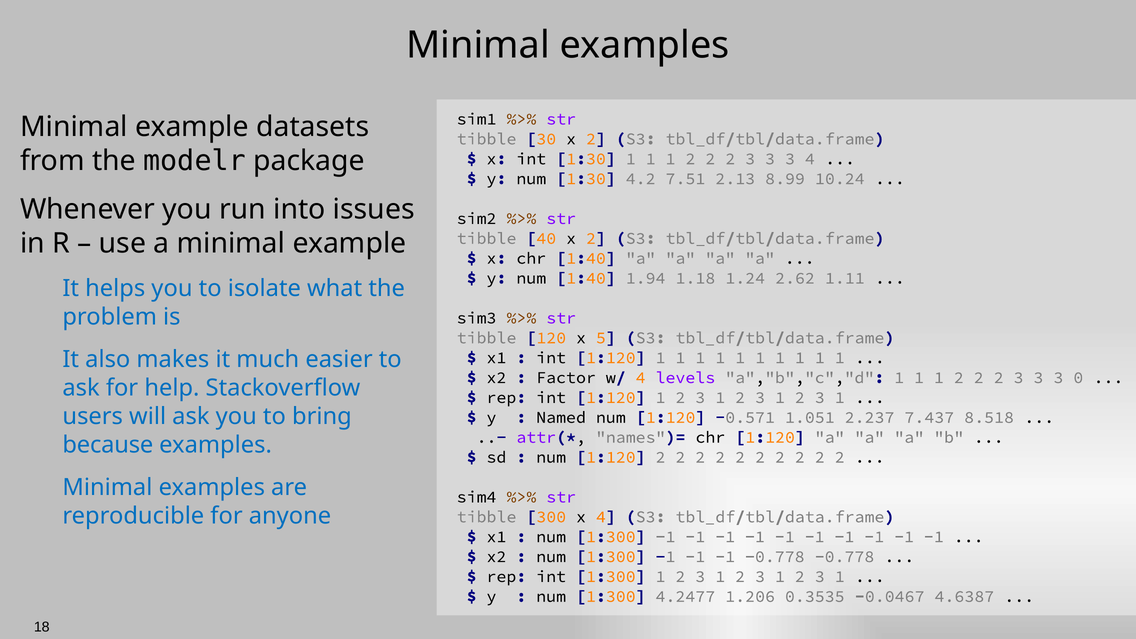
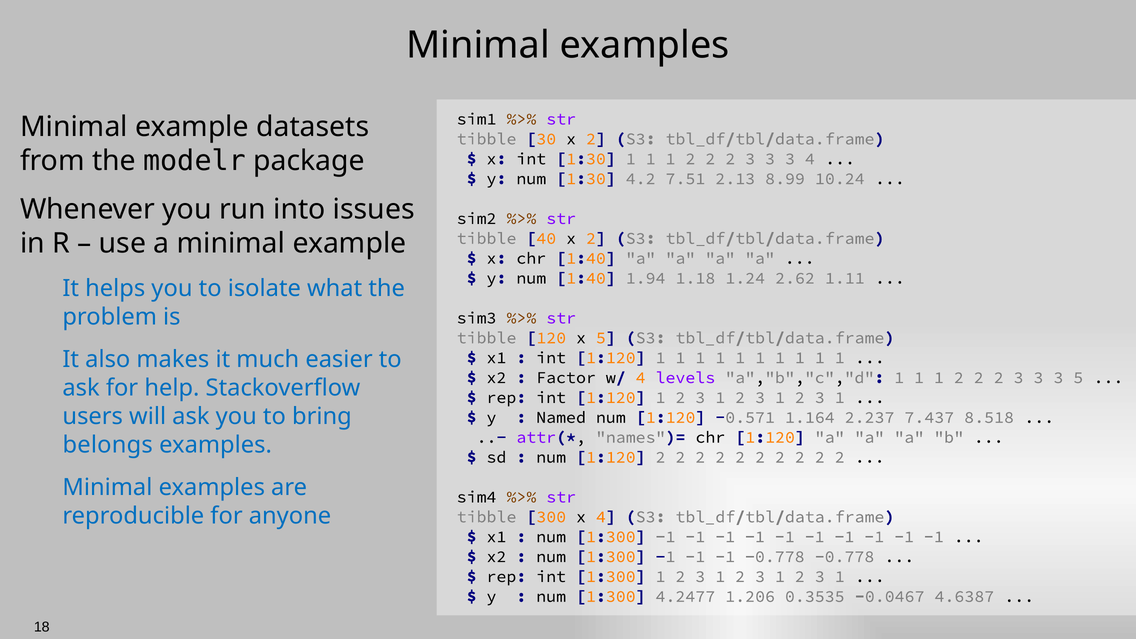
3 0: 0 -> 5
1.051: 1.051 -> 1.164
because: because -> belongs
